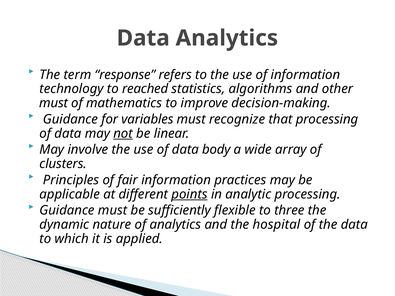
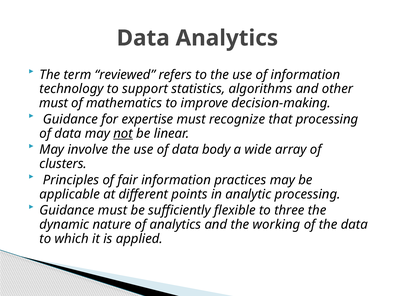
response: response -> reviewed
reached: reached -> support
variables: variables -> expertise
points underline: present -> none
hospital: hospital -> working
